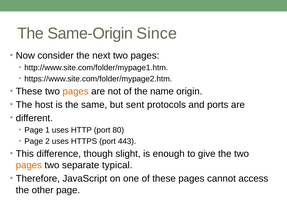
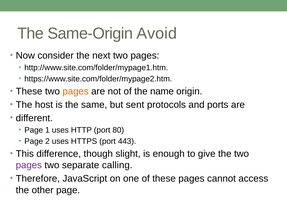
Since: Since -> Avoid
pages at (29, 165) colour: orange -> purple
typical: typical -> calling
